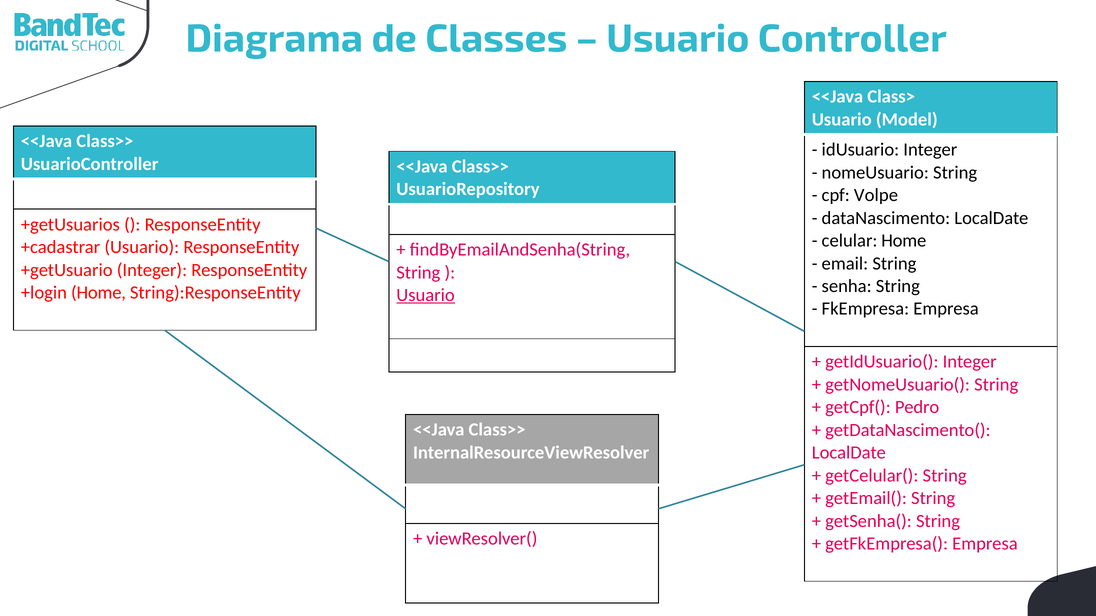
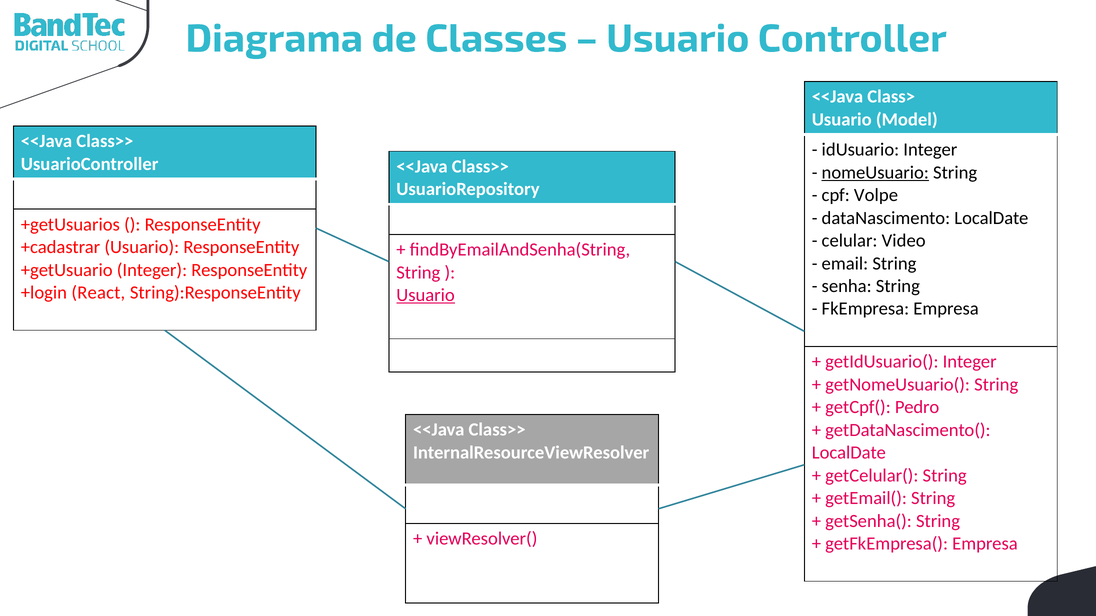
nomeUsuario underline: none -> present
celular Home: Home -> Video
+login Home: Home -> React
